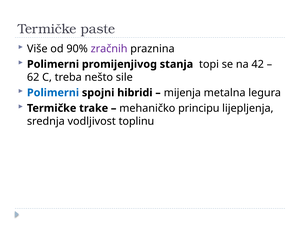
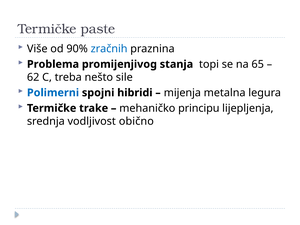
zračnih colour: purple -> blue
Polimerni at (53, 64): Polimerni -> Problema
42: 42 -> 65
toplinu: toplinu -> obično
